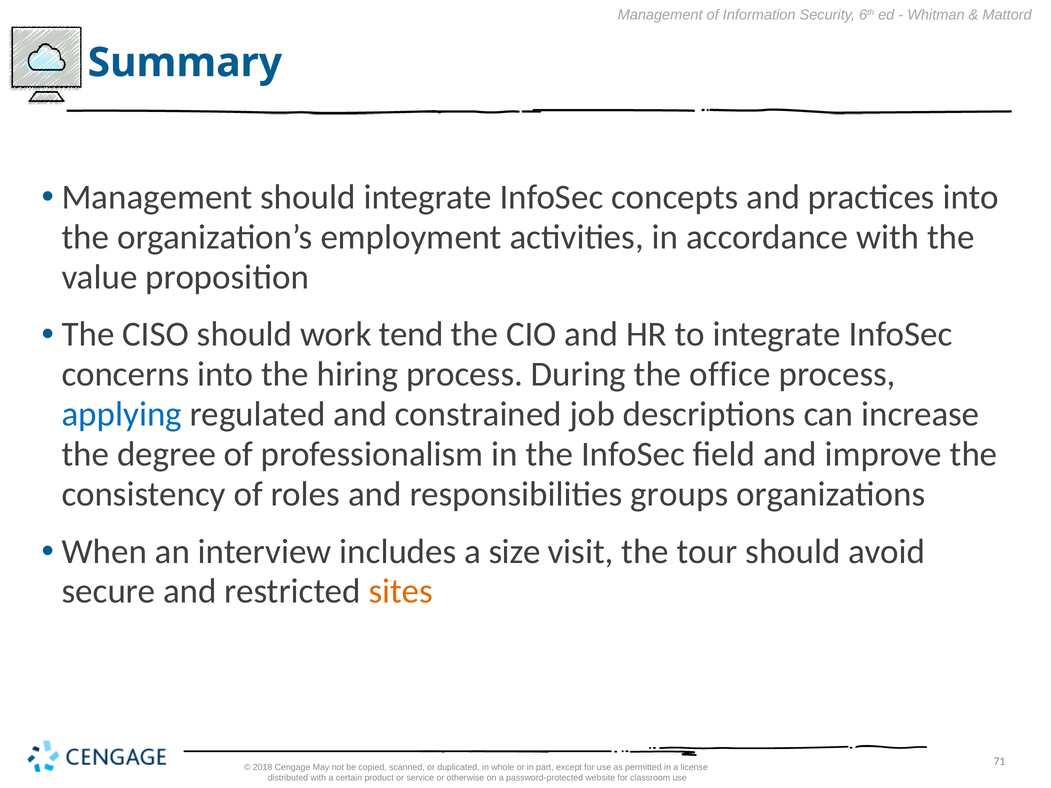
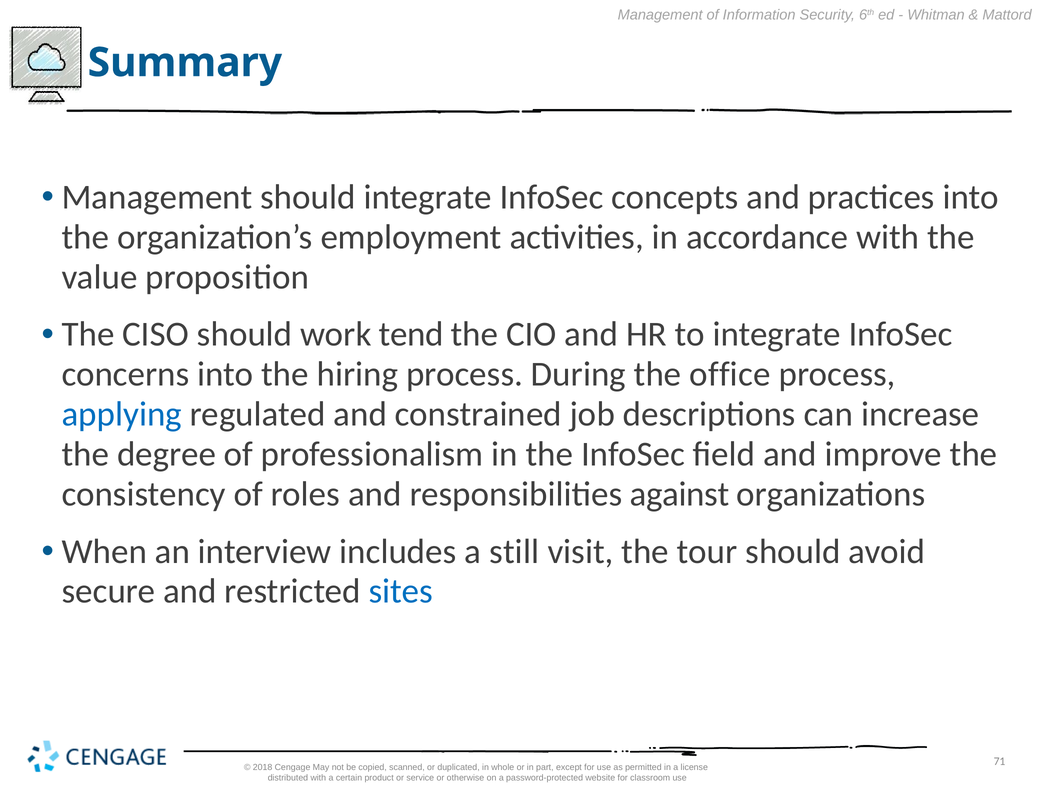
groups: groups -> against
size: size -> still
sites colour: orange -> blue
